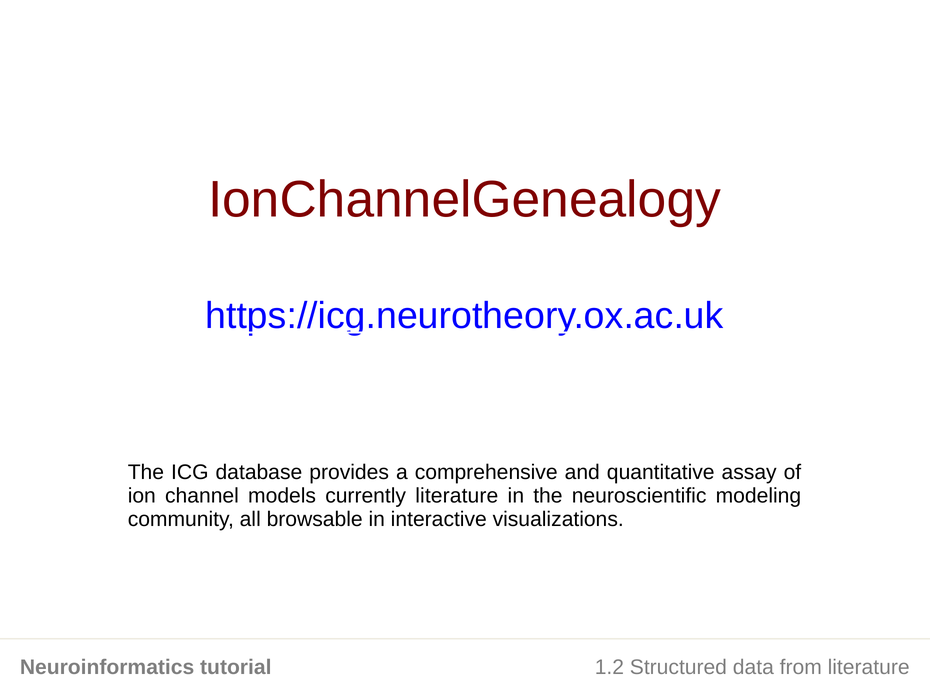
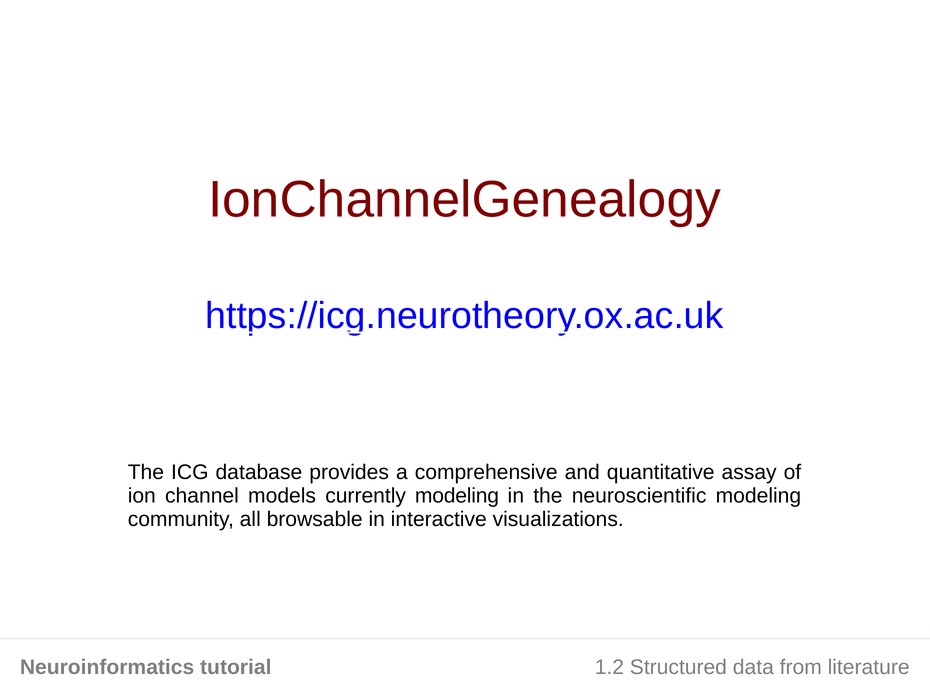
currently literature: literature -> modeling
